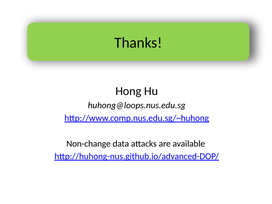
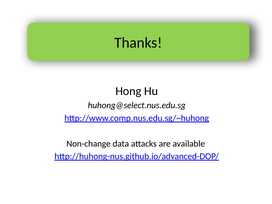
huhong@loops.nus.edu.sg: huhong@loops.nus.edu.sg -> huhong@select.nus.edu.sg
